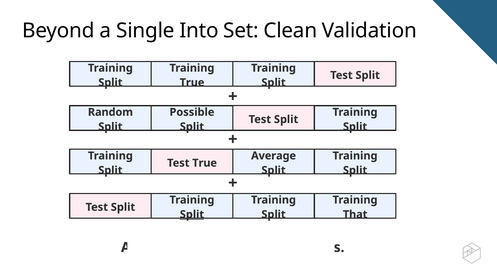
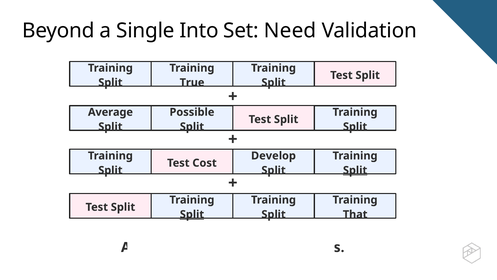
Clean: Clean -> Need
Random at (110, 112): Random -> Average
Average at (274, 156): Average -> Develop
Test True: True -> Cost
Split at (355, 170) underline: none -> present
